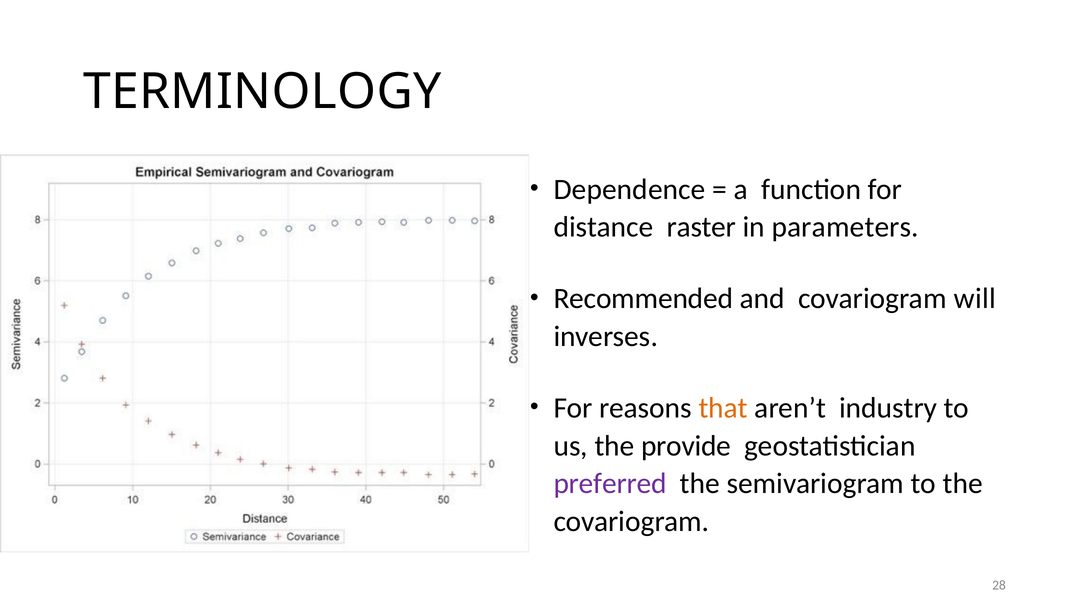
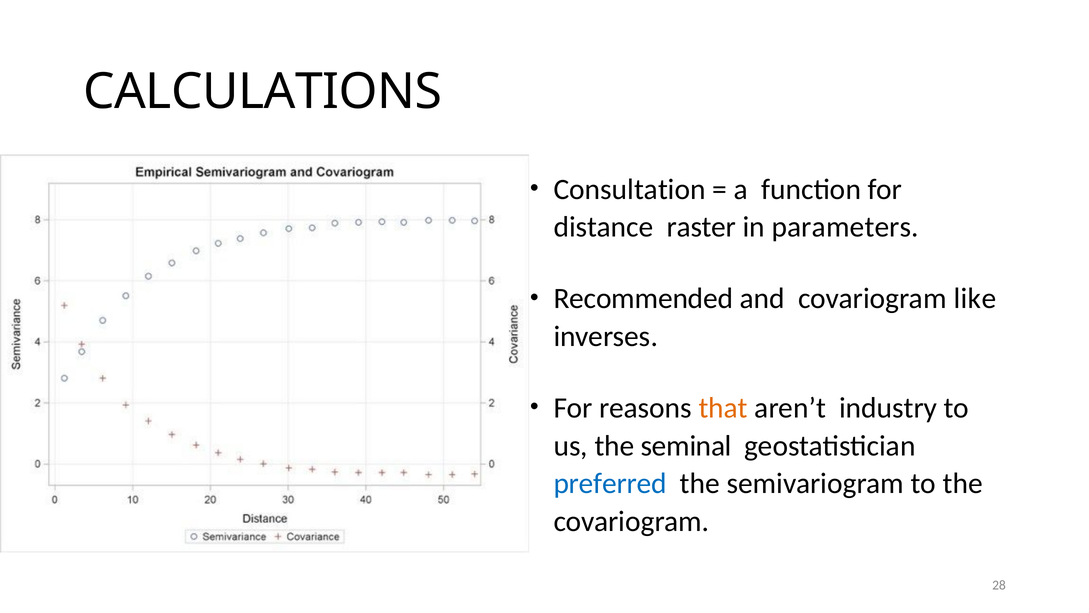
TERMINOLOGY: TERMINOLOGY -> CALCULATIONS
Dependence: Dependence -> Consultation
will: will -> like
provide: provide -> seminal
preferred colour: purple -> blue
